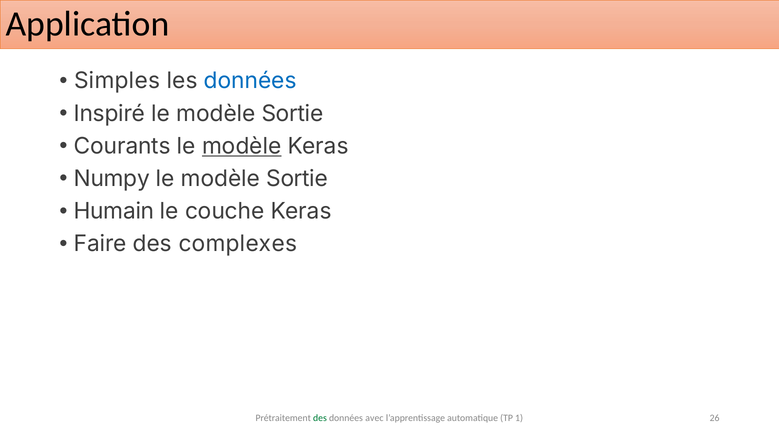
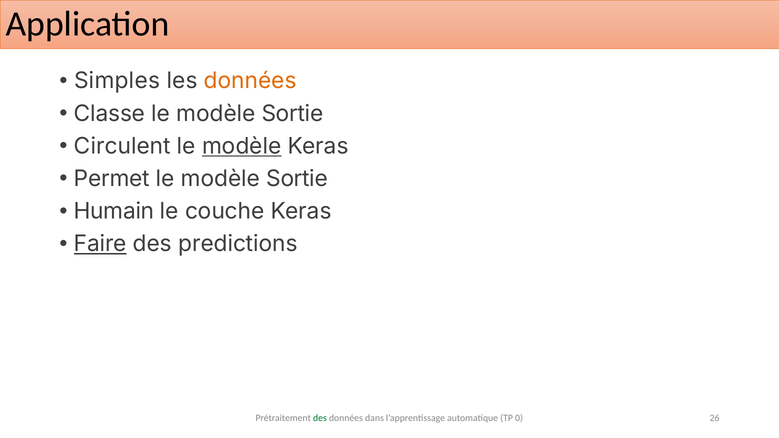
données at (250, 81) colour: blue -> orange
Inspiré: Inspiré -> Classe
Courants: Courants -> Circulent
Numpy: Numpy -> Permet
Faire underline: none -> present
complexes: complexes -> predictions
avec: avec -> dans
1: 1 -> 0
